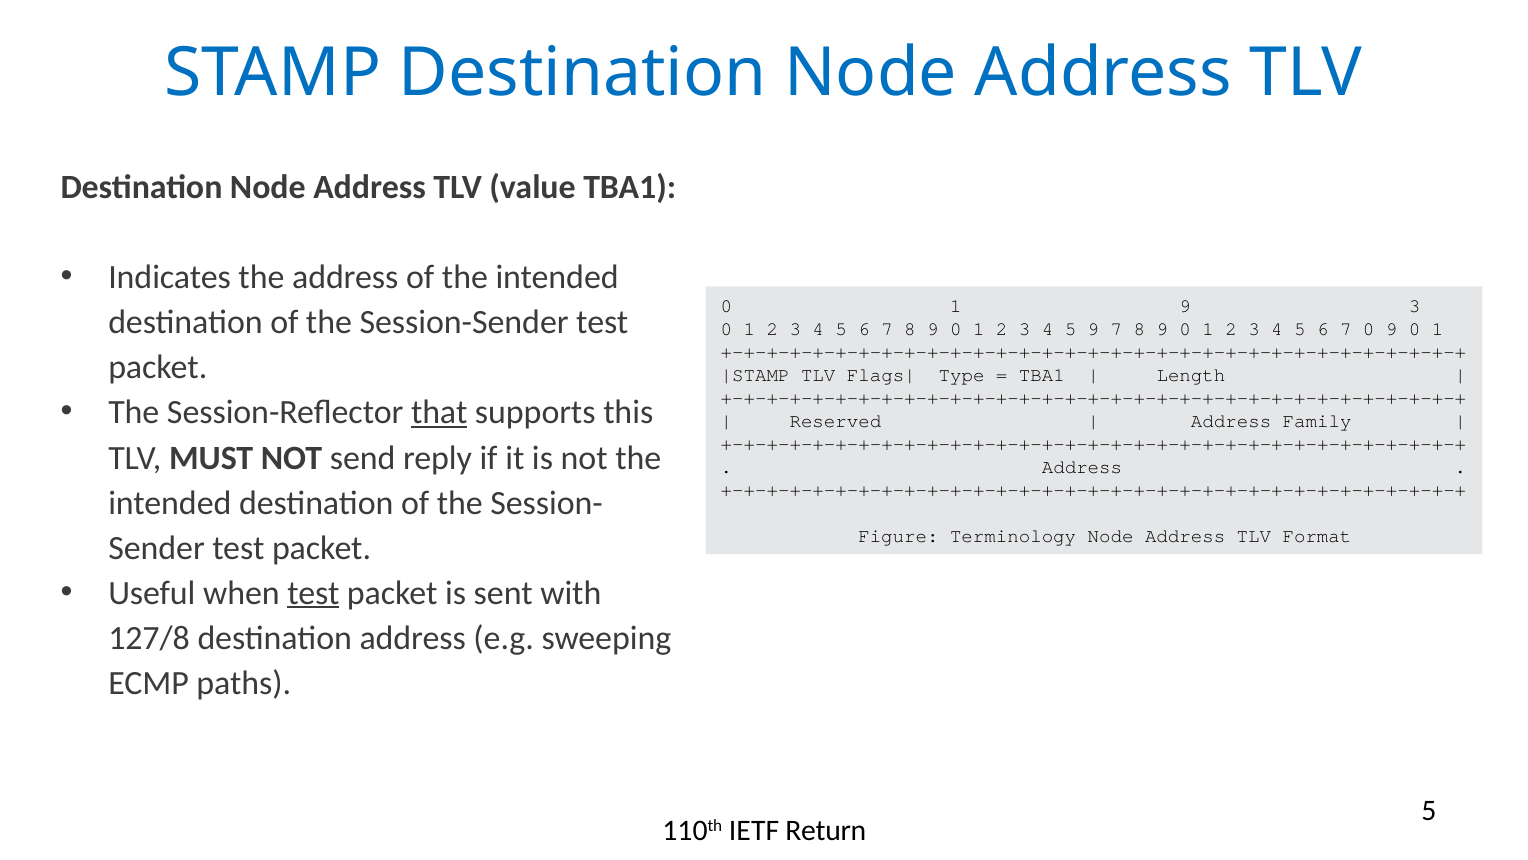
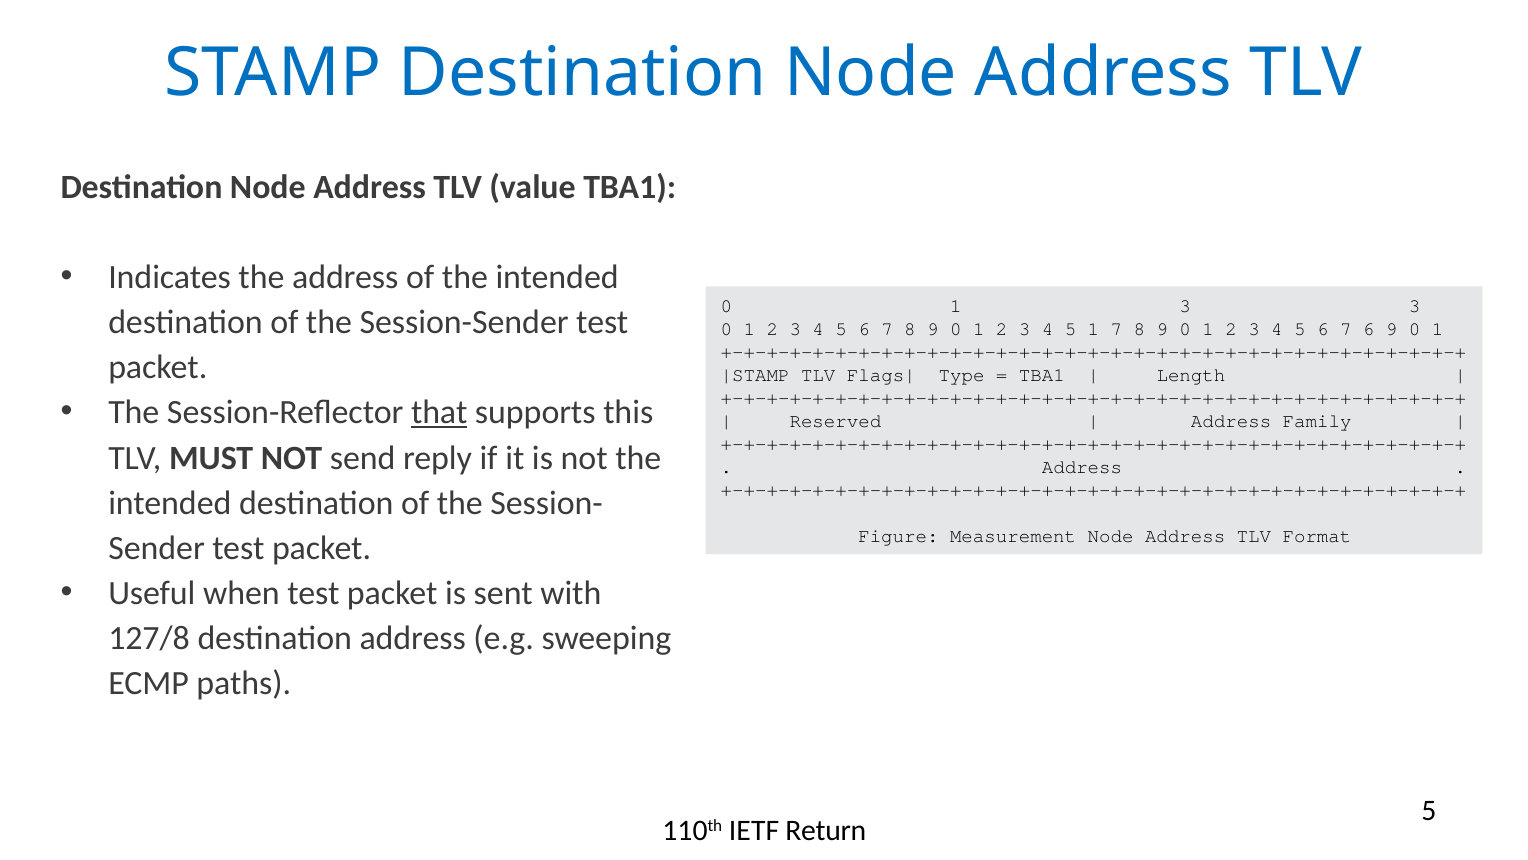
1 9: 9 -> 3
5 9: 9 -> 1
7 0: 0 -> 6
Terminology: Terminology -> Measurement
test at (313, 593) underline: present -> none
